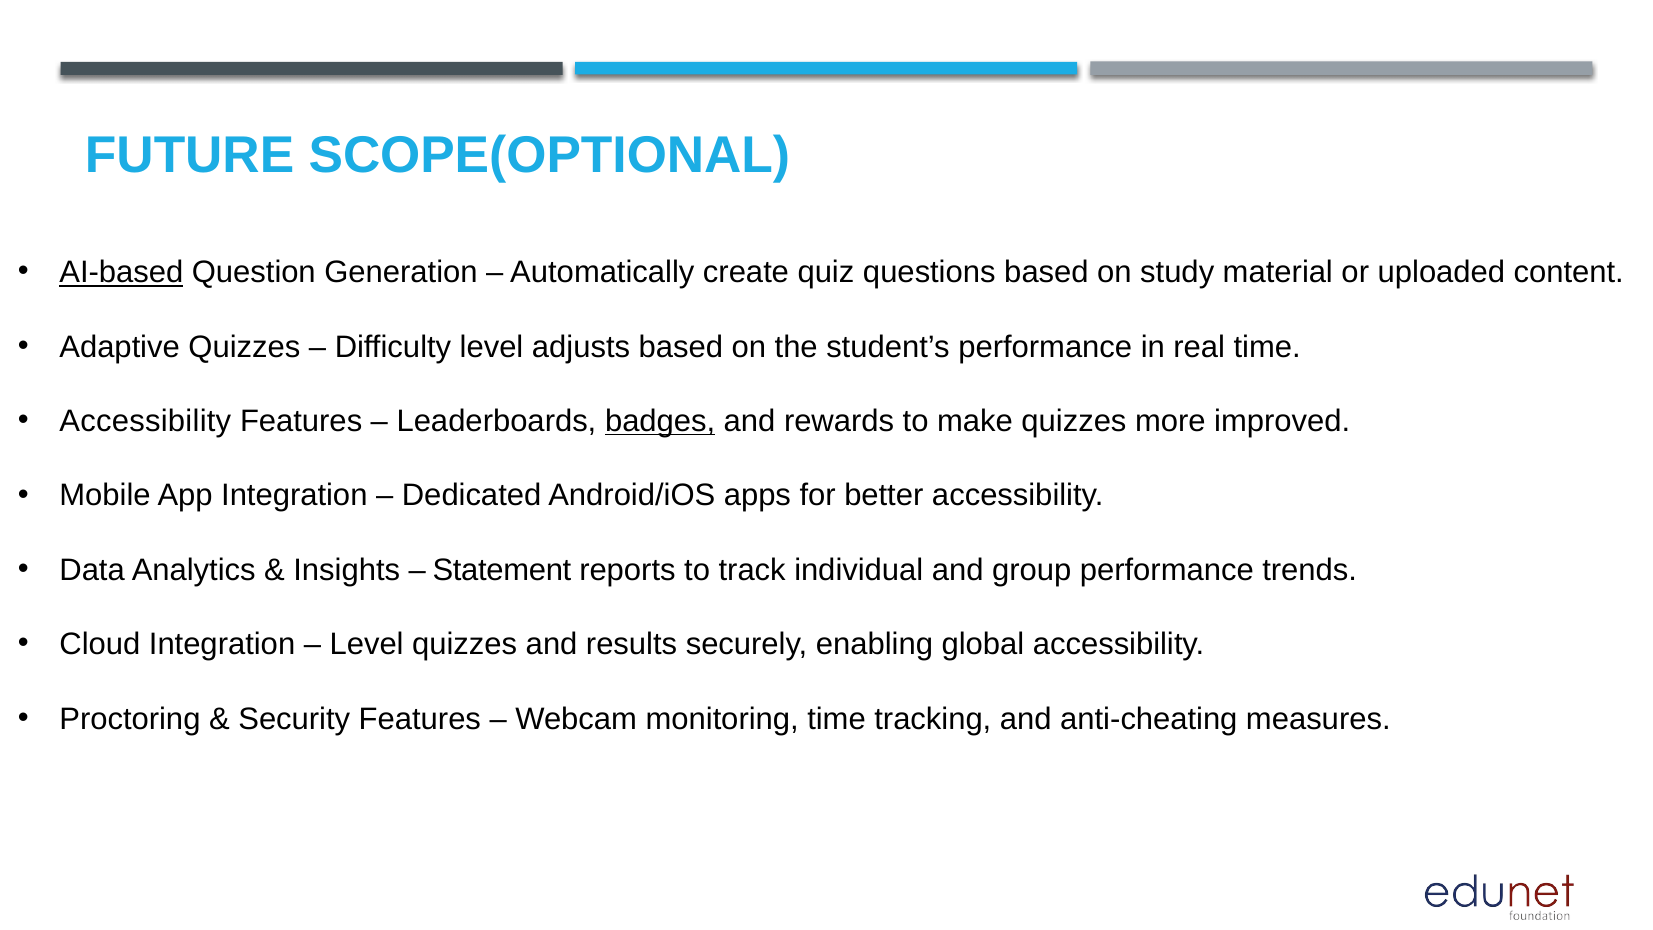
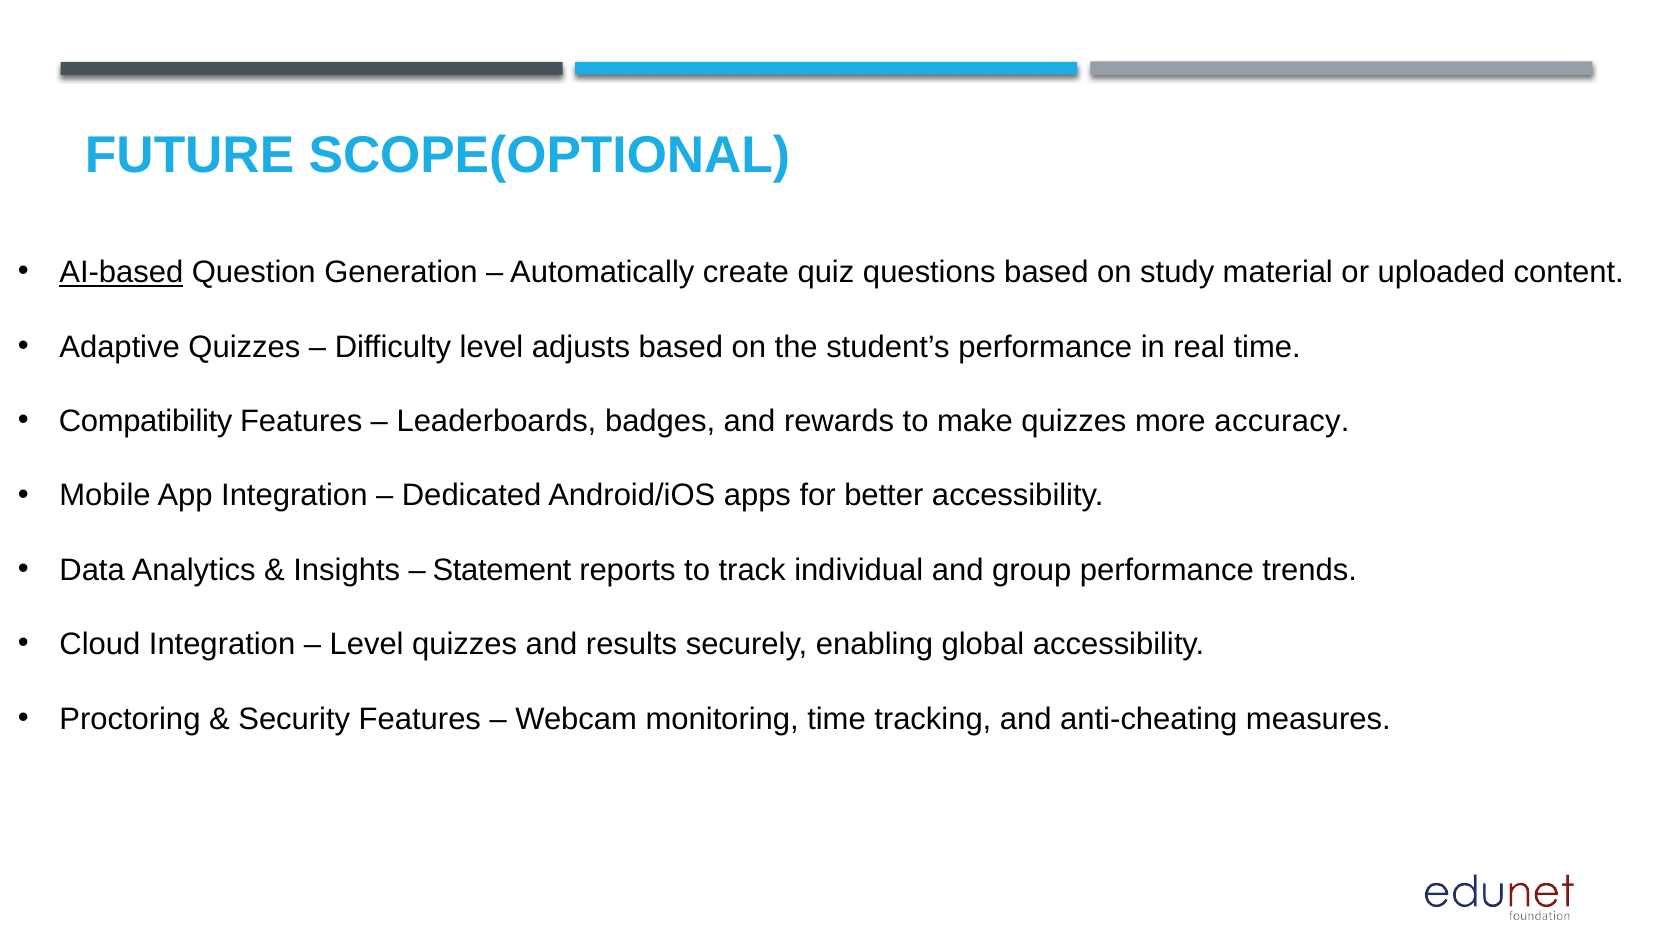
Accessibility at (145, 421): Accessibility -> Compatibility
badges underline: present -> none
improved: improved -> accuracy
